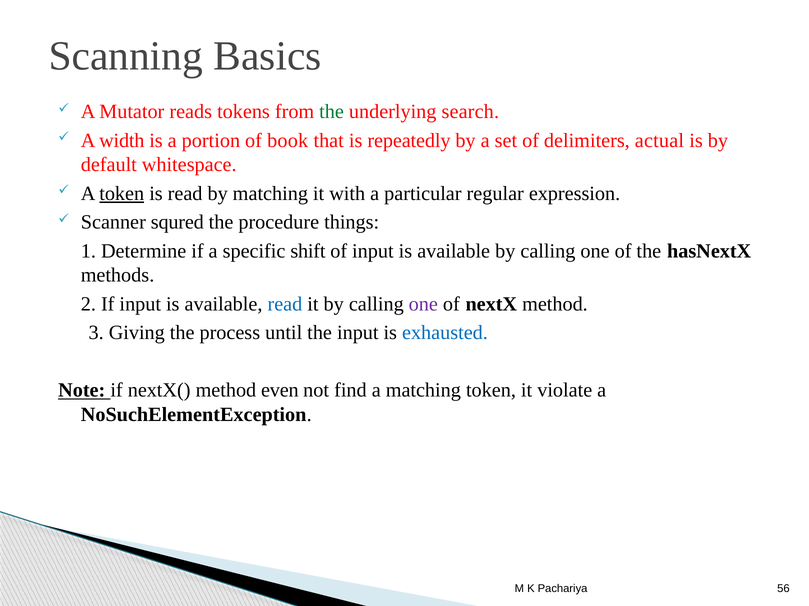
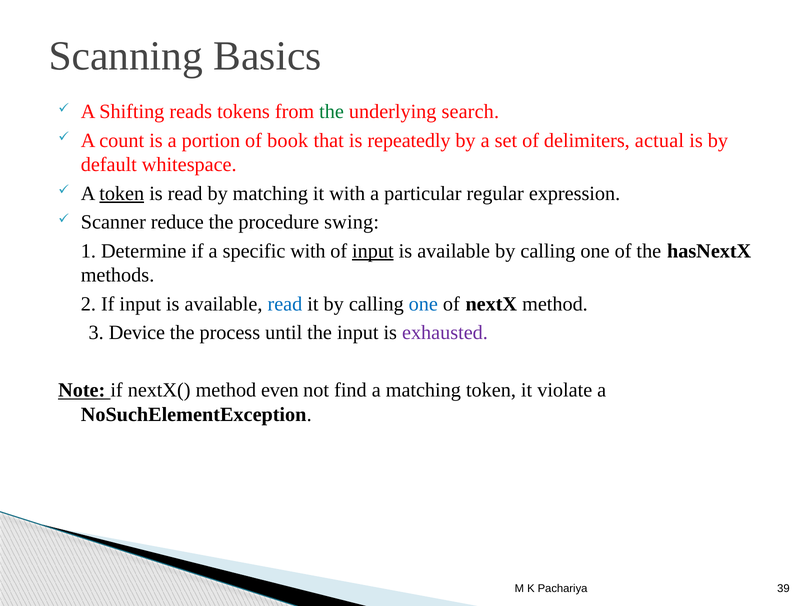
Mutator: Mutator -> Shifting
width: width -> count
squred: squred -> reduce
things: things -> swing
specific shift: shift -> with
input at (373, 251) underline: none -> present
one at (423, 304) colour: purple -> blue
Giving: Giving -> Device
exhausted colour: blue -> purple
56: 56 -> 39
